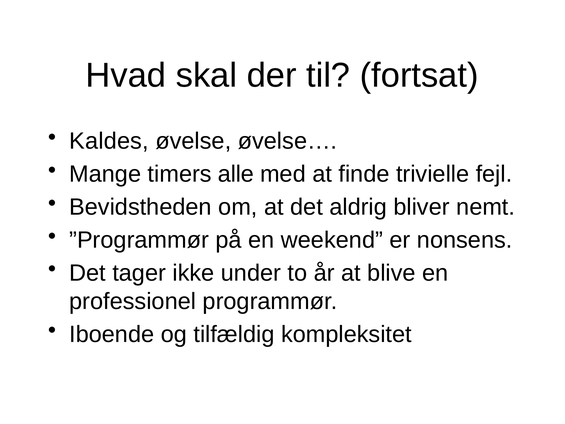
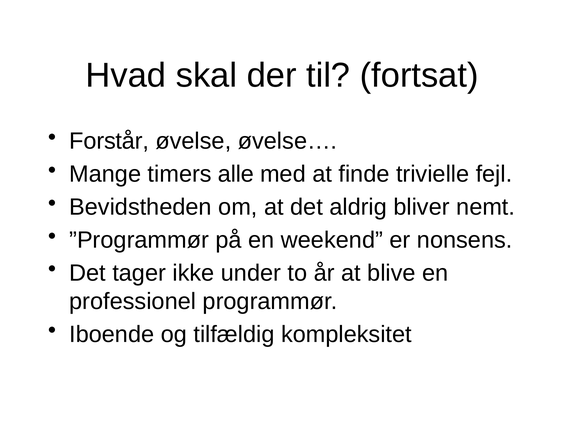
Kaldes: Kaldes -> Forstår
